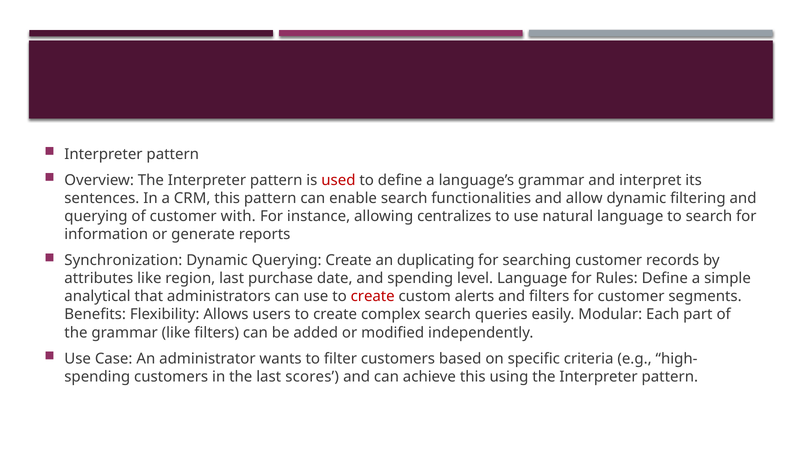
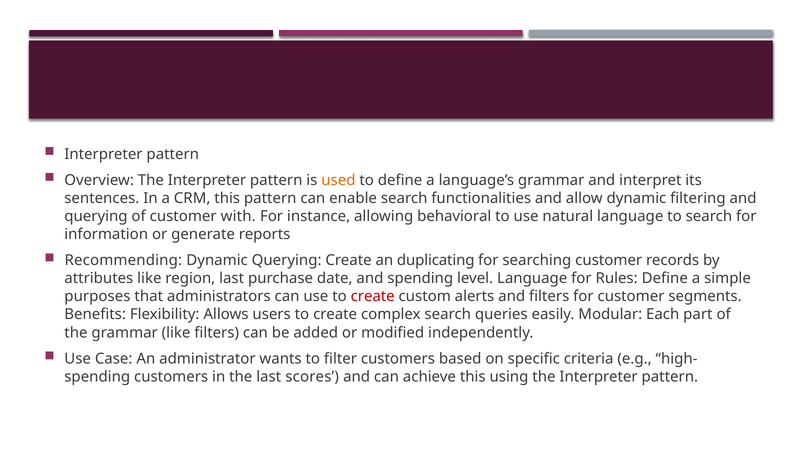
used colour: red -> orange
centralizes: centralizes -> behavioral
Synchronization: Synchronization -> Recommending
analytical: analytical -> purposes
